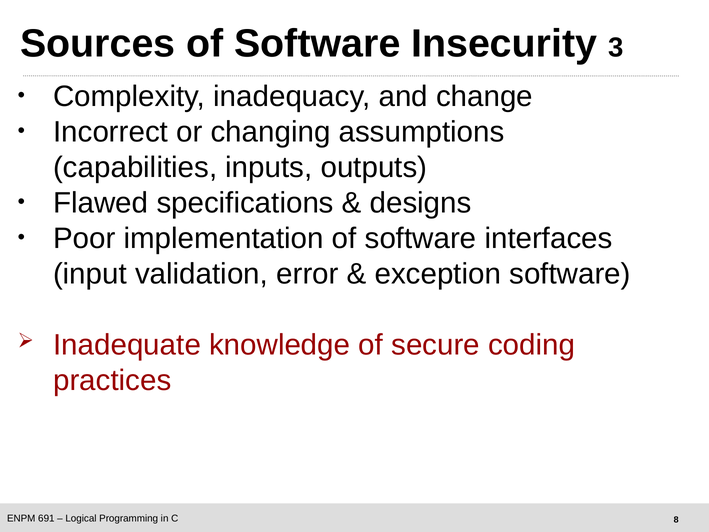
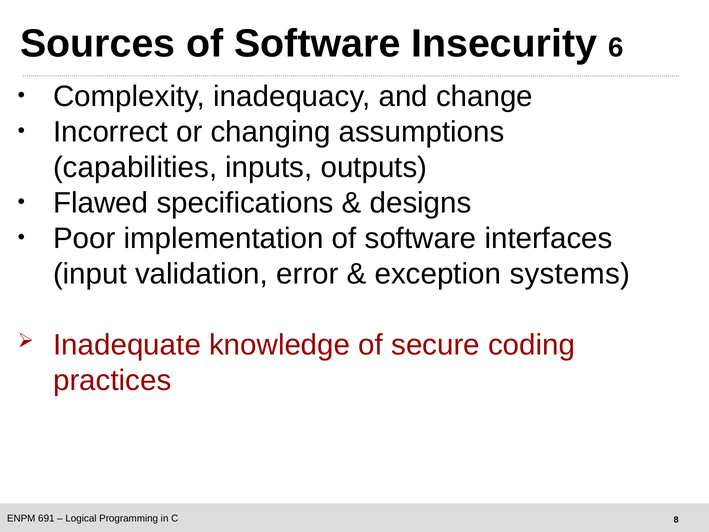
3: 3 -> 6
exception software: software -> systems
